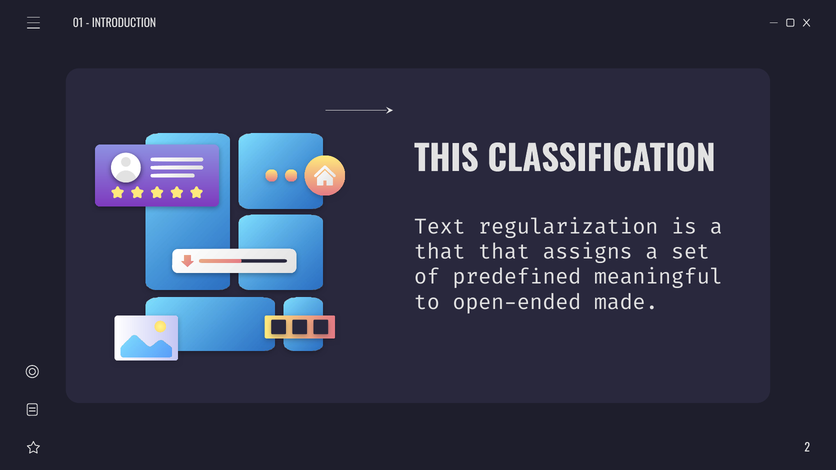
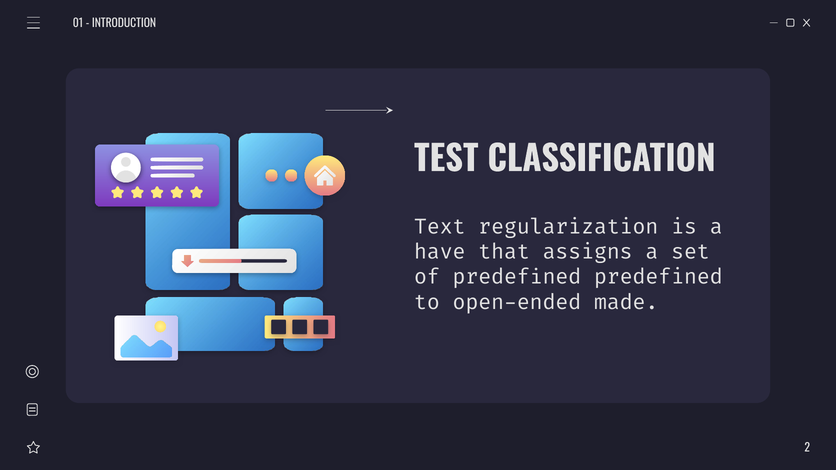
THIS: THIS -> TEST
that at (440, 252): that -> have
predefined meaningful: meaningful -> predefined
